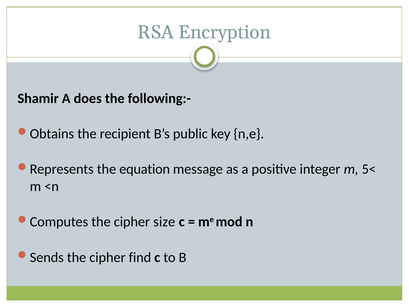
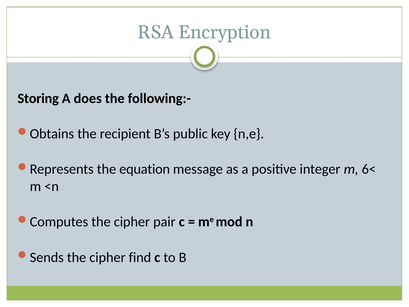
Shamir: Shamir -> Storing
5<: 5< -> 6<
size: size -> pair
